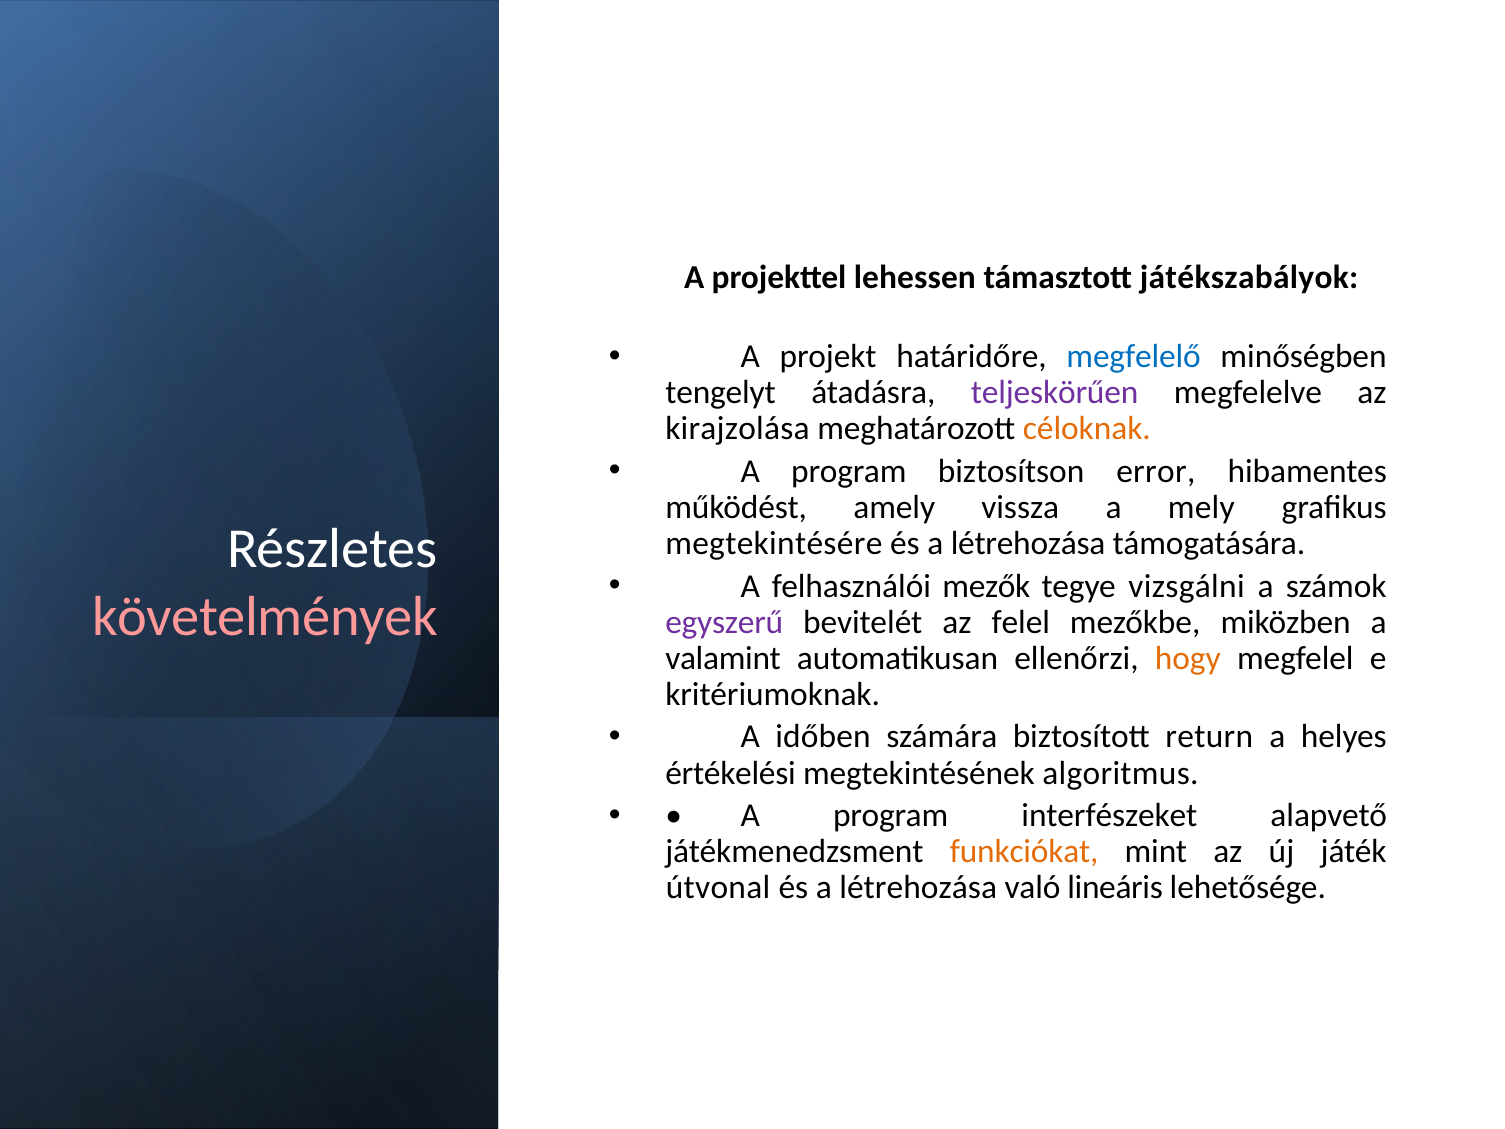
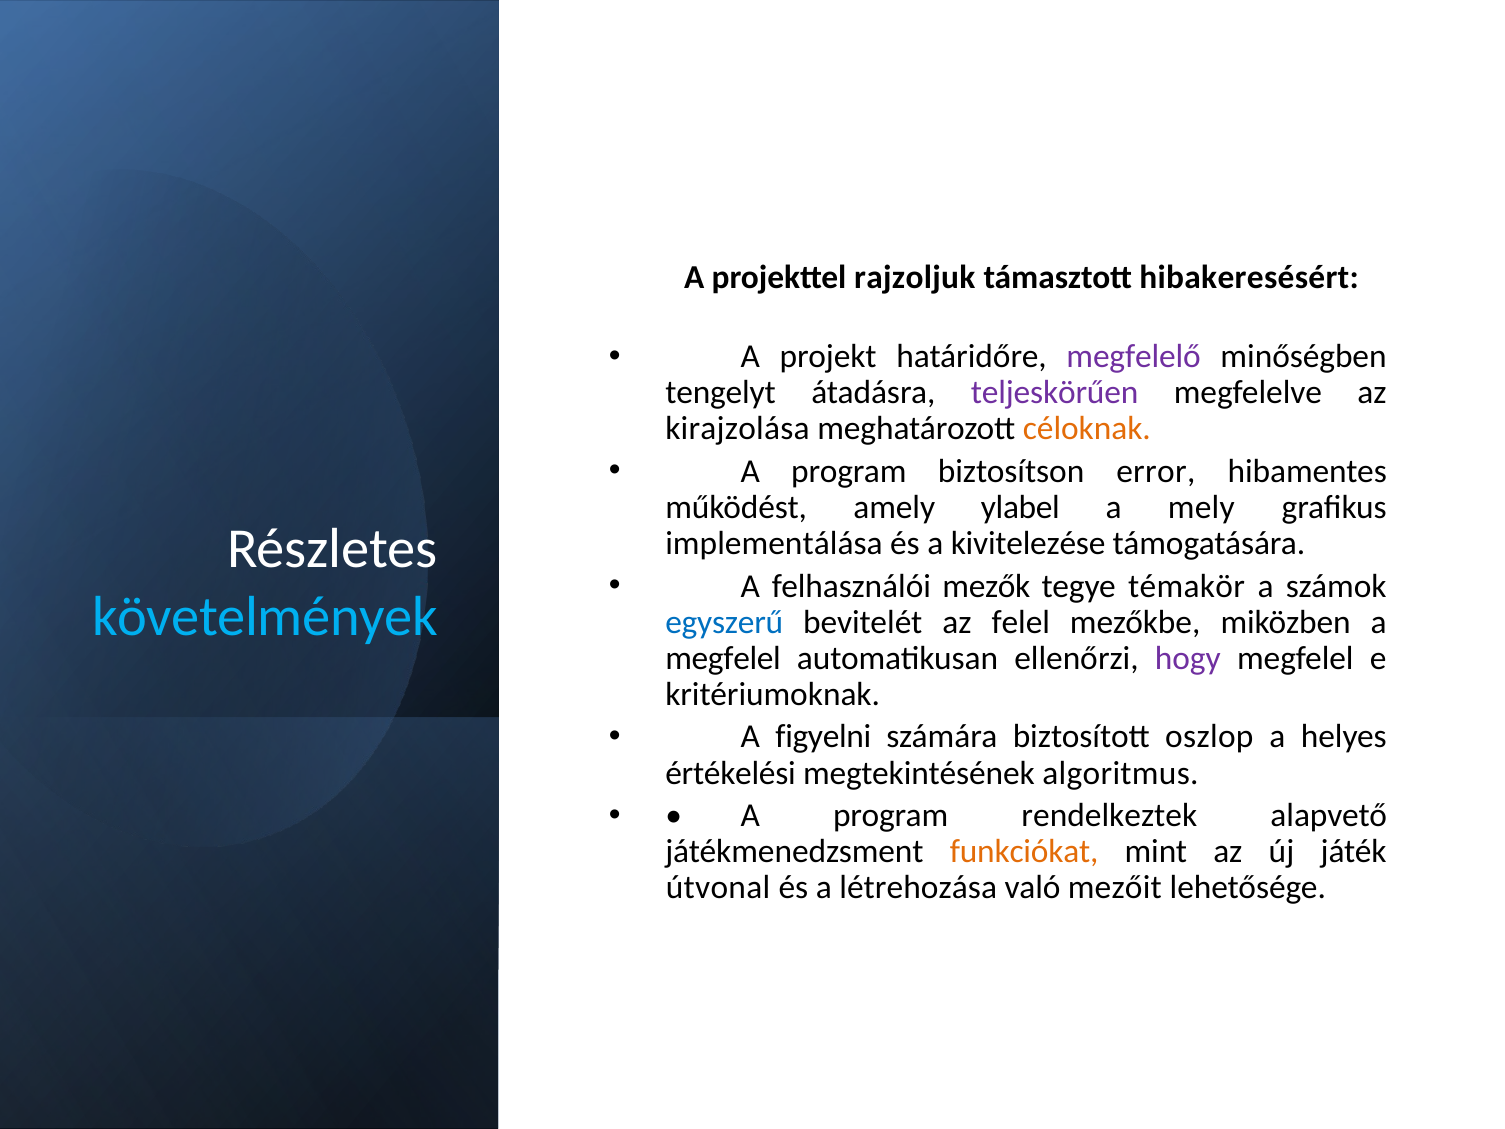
lehessen: lehessen -> rajzoljuk
játékszabályok: játékszabályok -> hibakeresésért
megfelelő colour: blue -> purple
vissza: vissza -> ylabel
megtekintésére: megtekintésére -> implementálása
létrehozása at (1028, 543): létrehozása -> kivitelezése
vizsgálni: vizsgálni -> témakör
követelmények colour: pink -> light blue
egyszerű colour: purple -> blue
valamint at (723, 658): valamint -> megfelel
hogy colour: orange -> purple
időben: időben -> figyelni
return: return -> oszlop
interfészeket: interfészeket -> rendelkeztek
lineáris: lineáris -> mezőit
